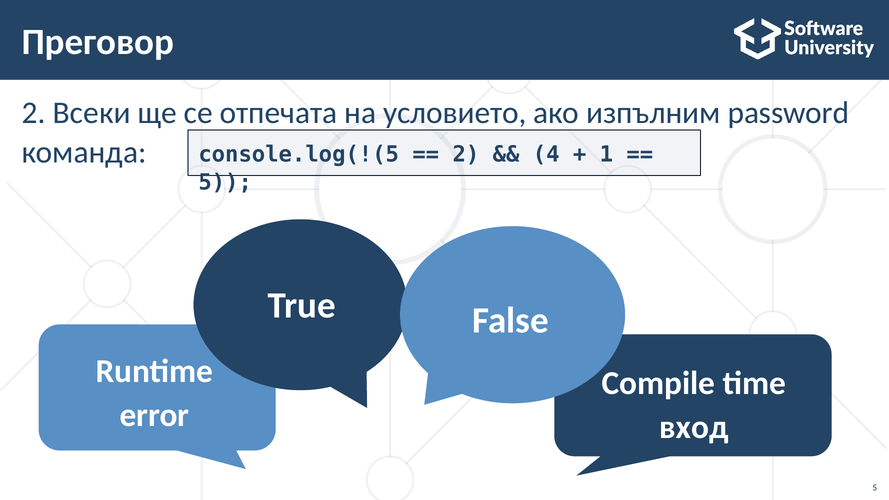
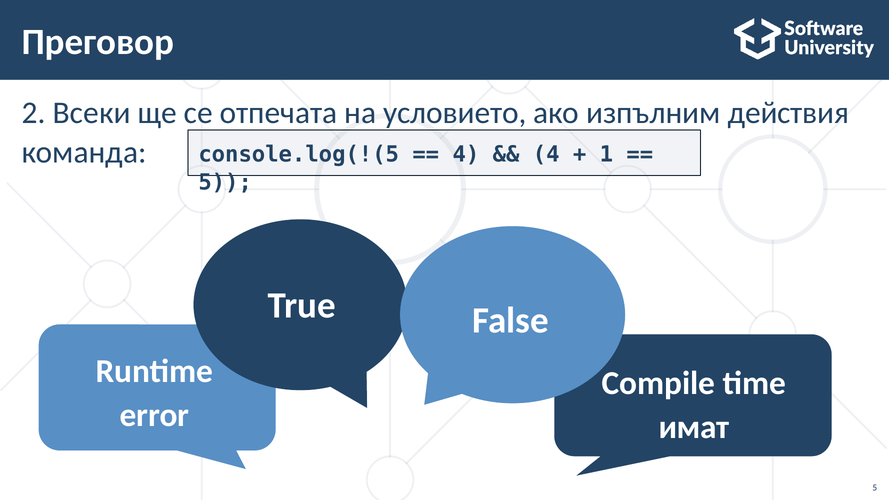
password: password -> действия
2 at (466, 154): 2 -> 4
вход: вход -> имат
